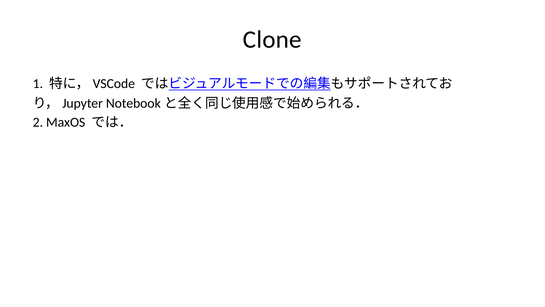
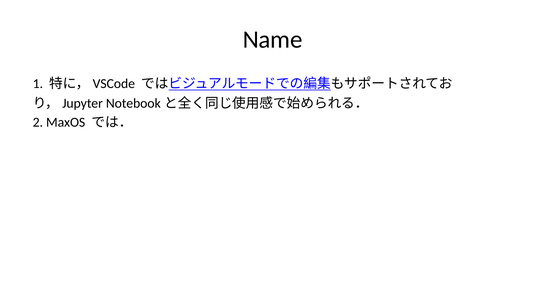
Clone: Clone -> Name
